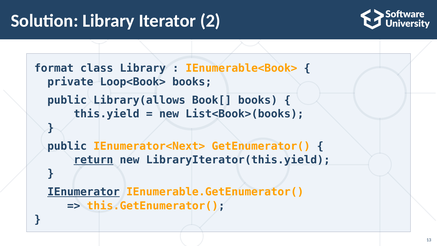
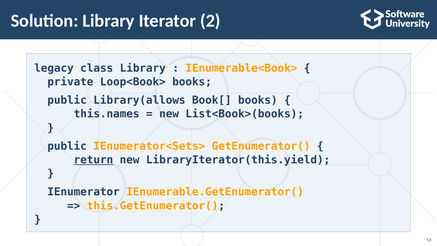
format: format -> legacy
this.yield: this.yield -> this.names
IEnumerator<Next>: IEnumerator<Next> -> IEnumerator<Sets>
IEnumerator underline: present -> none
